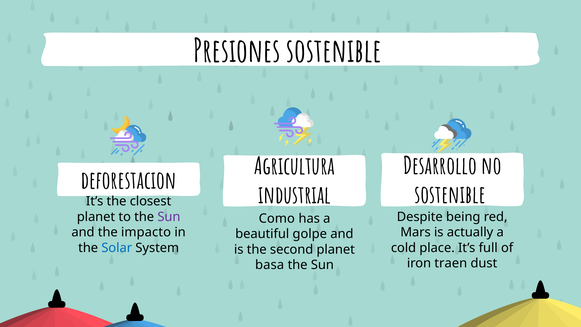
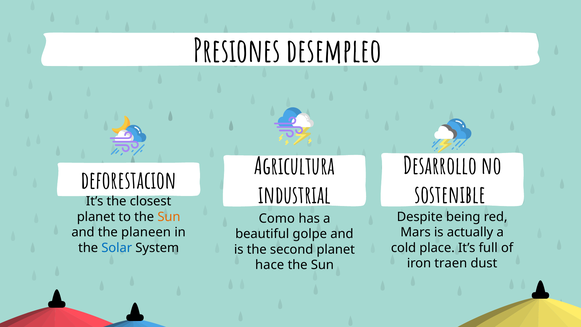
Presiones sostenible: sostenible -> desempleo
Sun at (169, 217) colour: purple -> orange
impacto: impacto -> planeen
basa: basa -> hace
